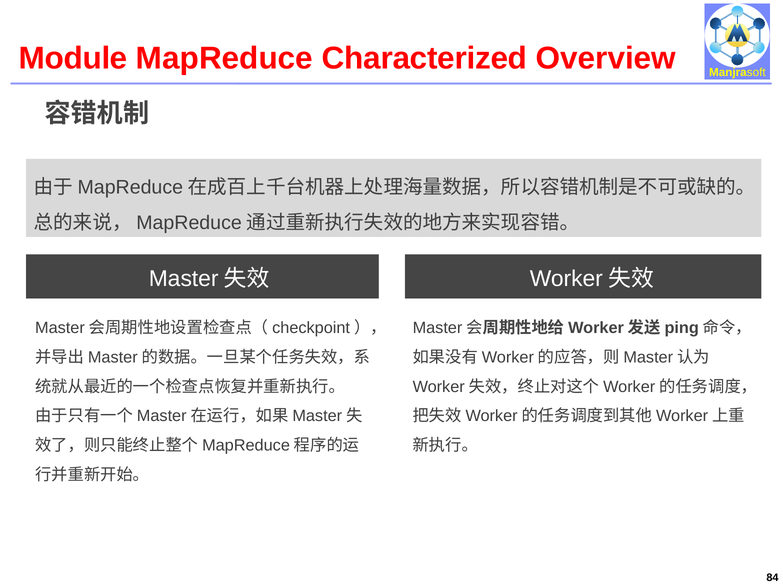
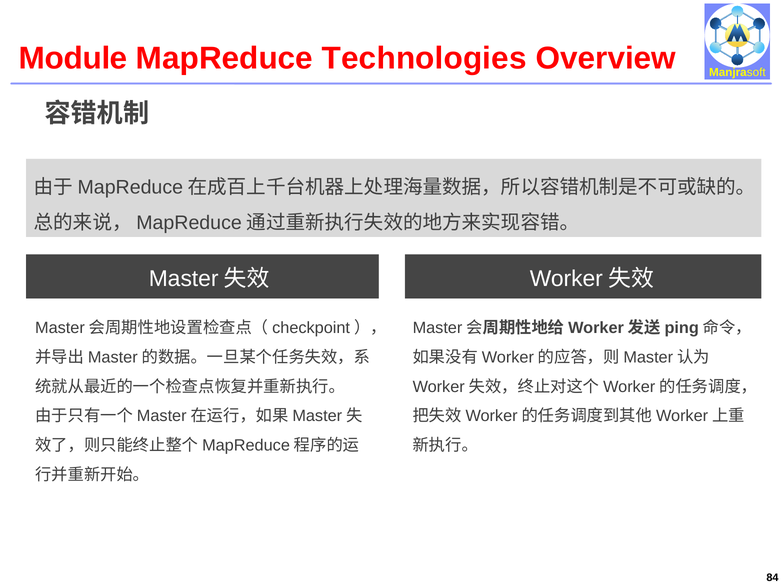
Characterized: Characterized -> Technologies
